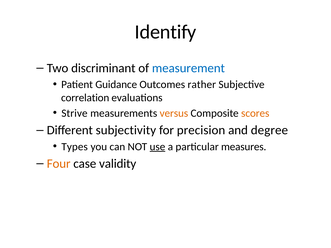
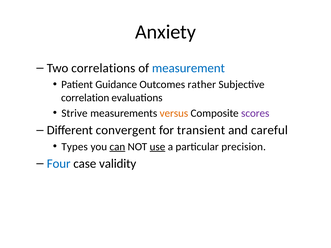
Identify: Identify -> Anxiety
discriminant: discriminant -> correlations
scores colour: orange -> purple
subjectivity: subjectivity -> convergent
precision: precision -> transient
degree: degree -> careful
can underline: none -> present
measures: measures -> precision
Four colour: orange -> blue
